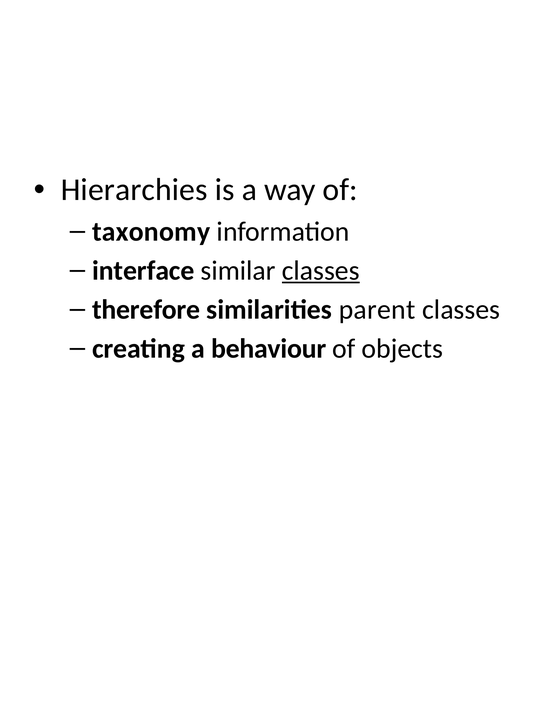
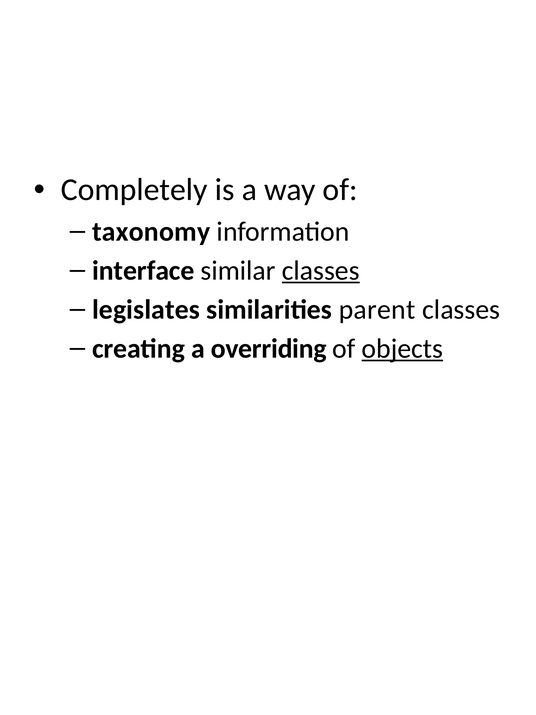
Hierarchies: Hierarchies -> Completely
therefore: therefore -> legislates
behaviour: behaviour -> overriding
objects underline: none -> present
